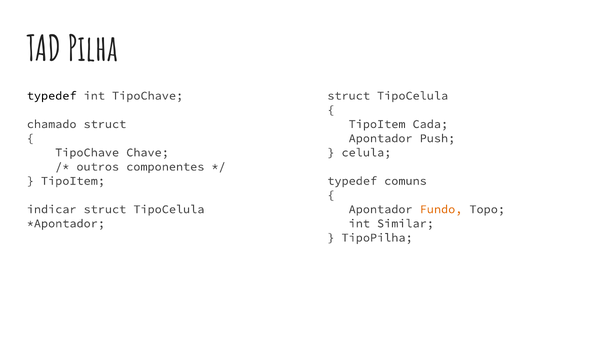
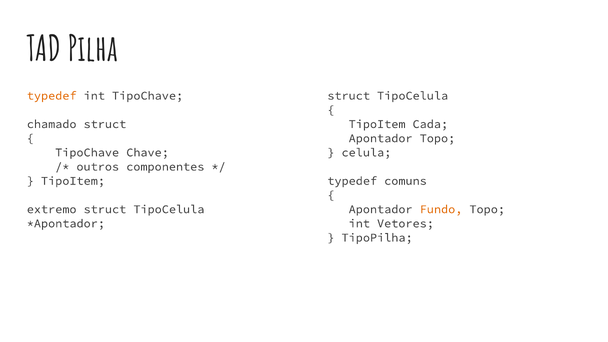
typedef at (52, 96) colour: black -> orange
Apontador Push: Push -> Topo
indicar: indicar -> extremo
Similar: Similar -> Vetores
